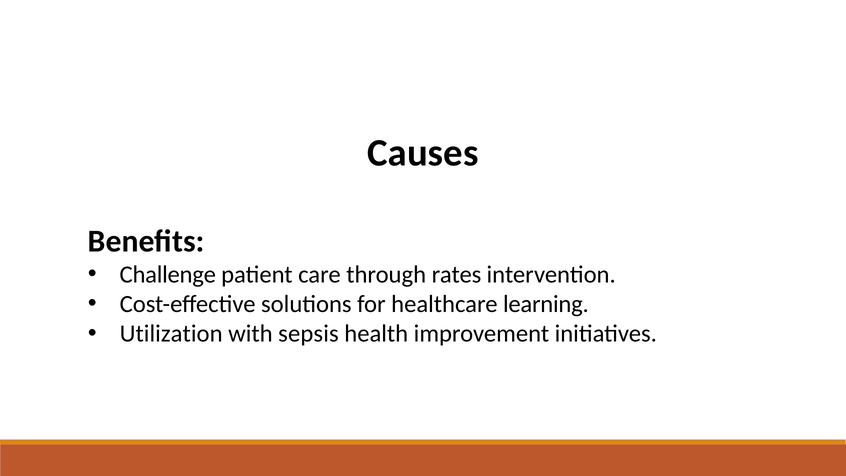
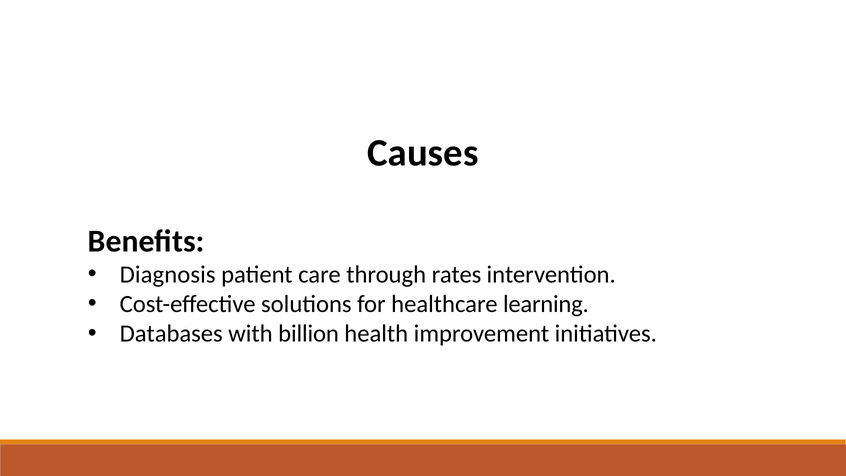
Challenge: Challenge -> Diagnosis
Utilization: Utilization -> Databases
sepsis: sepsis -> billion
